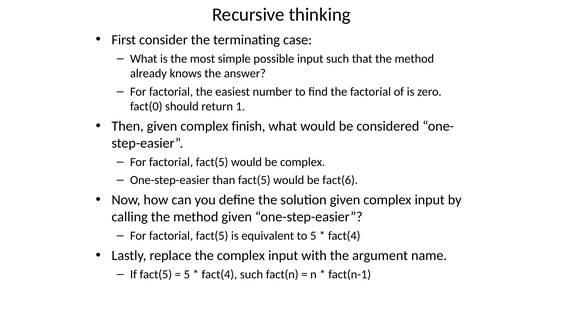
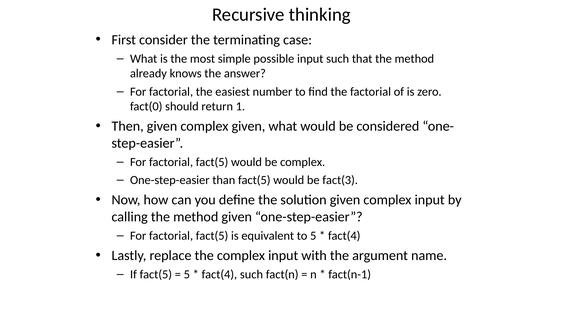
complex finish: finish -> given
fact(6: fact(6 -> fact(3
